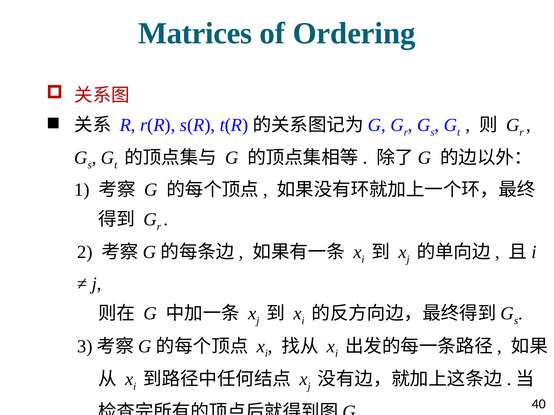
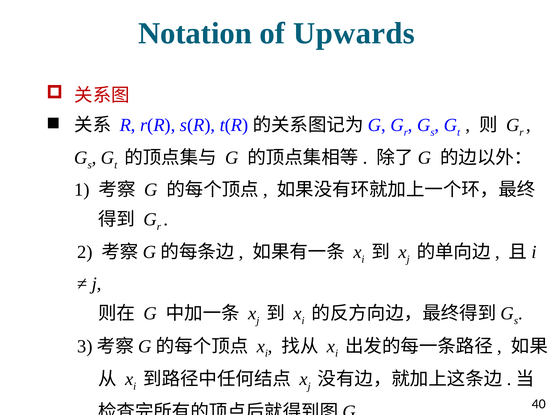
Matrices: Matrices -> Notation
Ordering: Ordering -> Upwards
